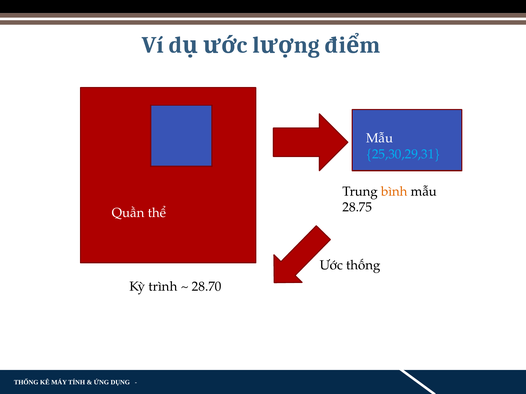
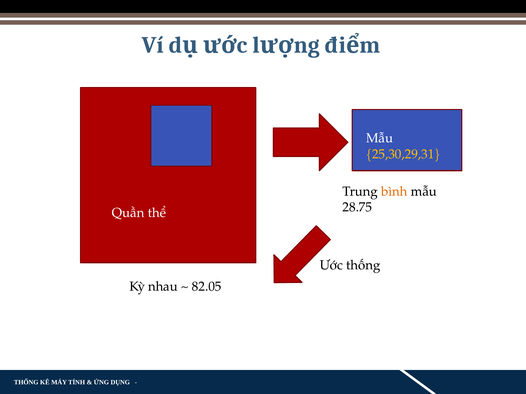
25,30,29,31 colour: light blue -> yellow
trình: trình -> nhau
28.70: 28.70 -> 82.05
